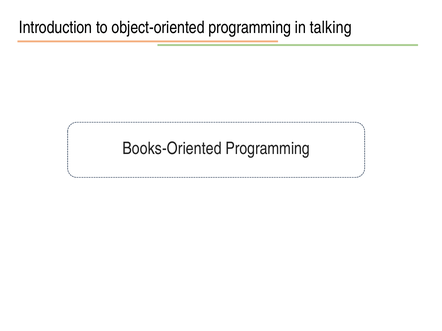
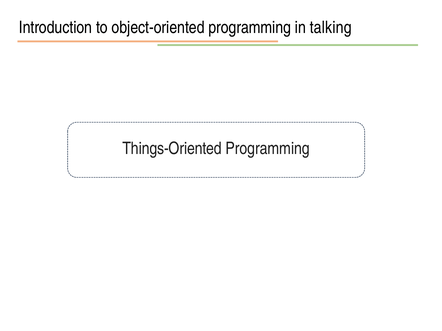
Books-Oriented: Books-Oriented -> Things-Oriented
